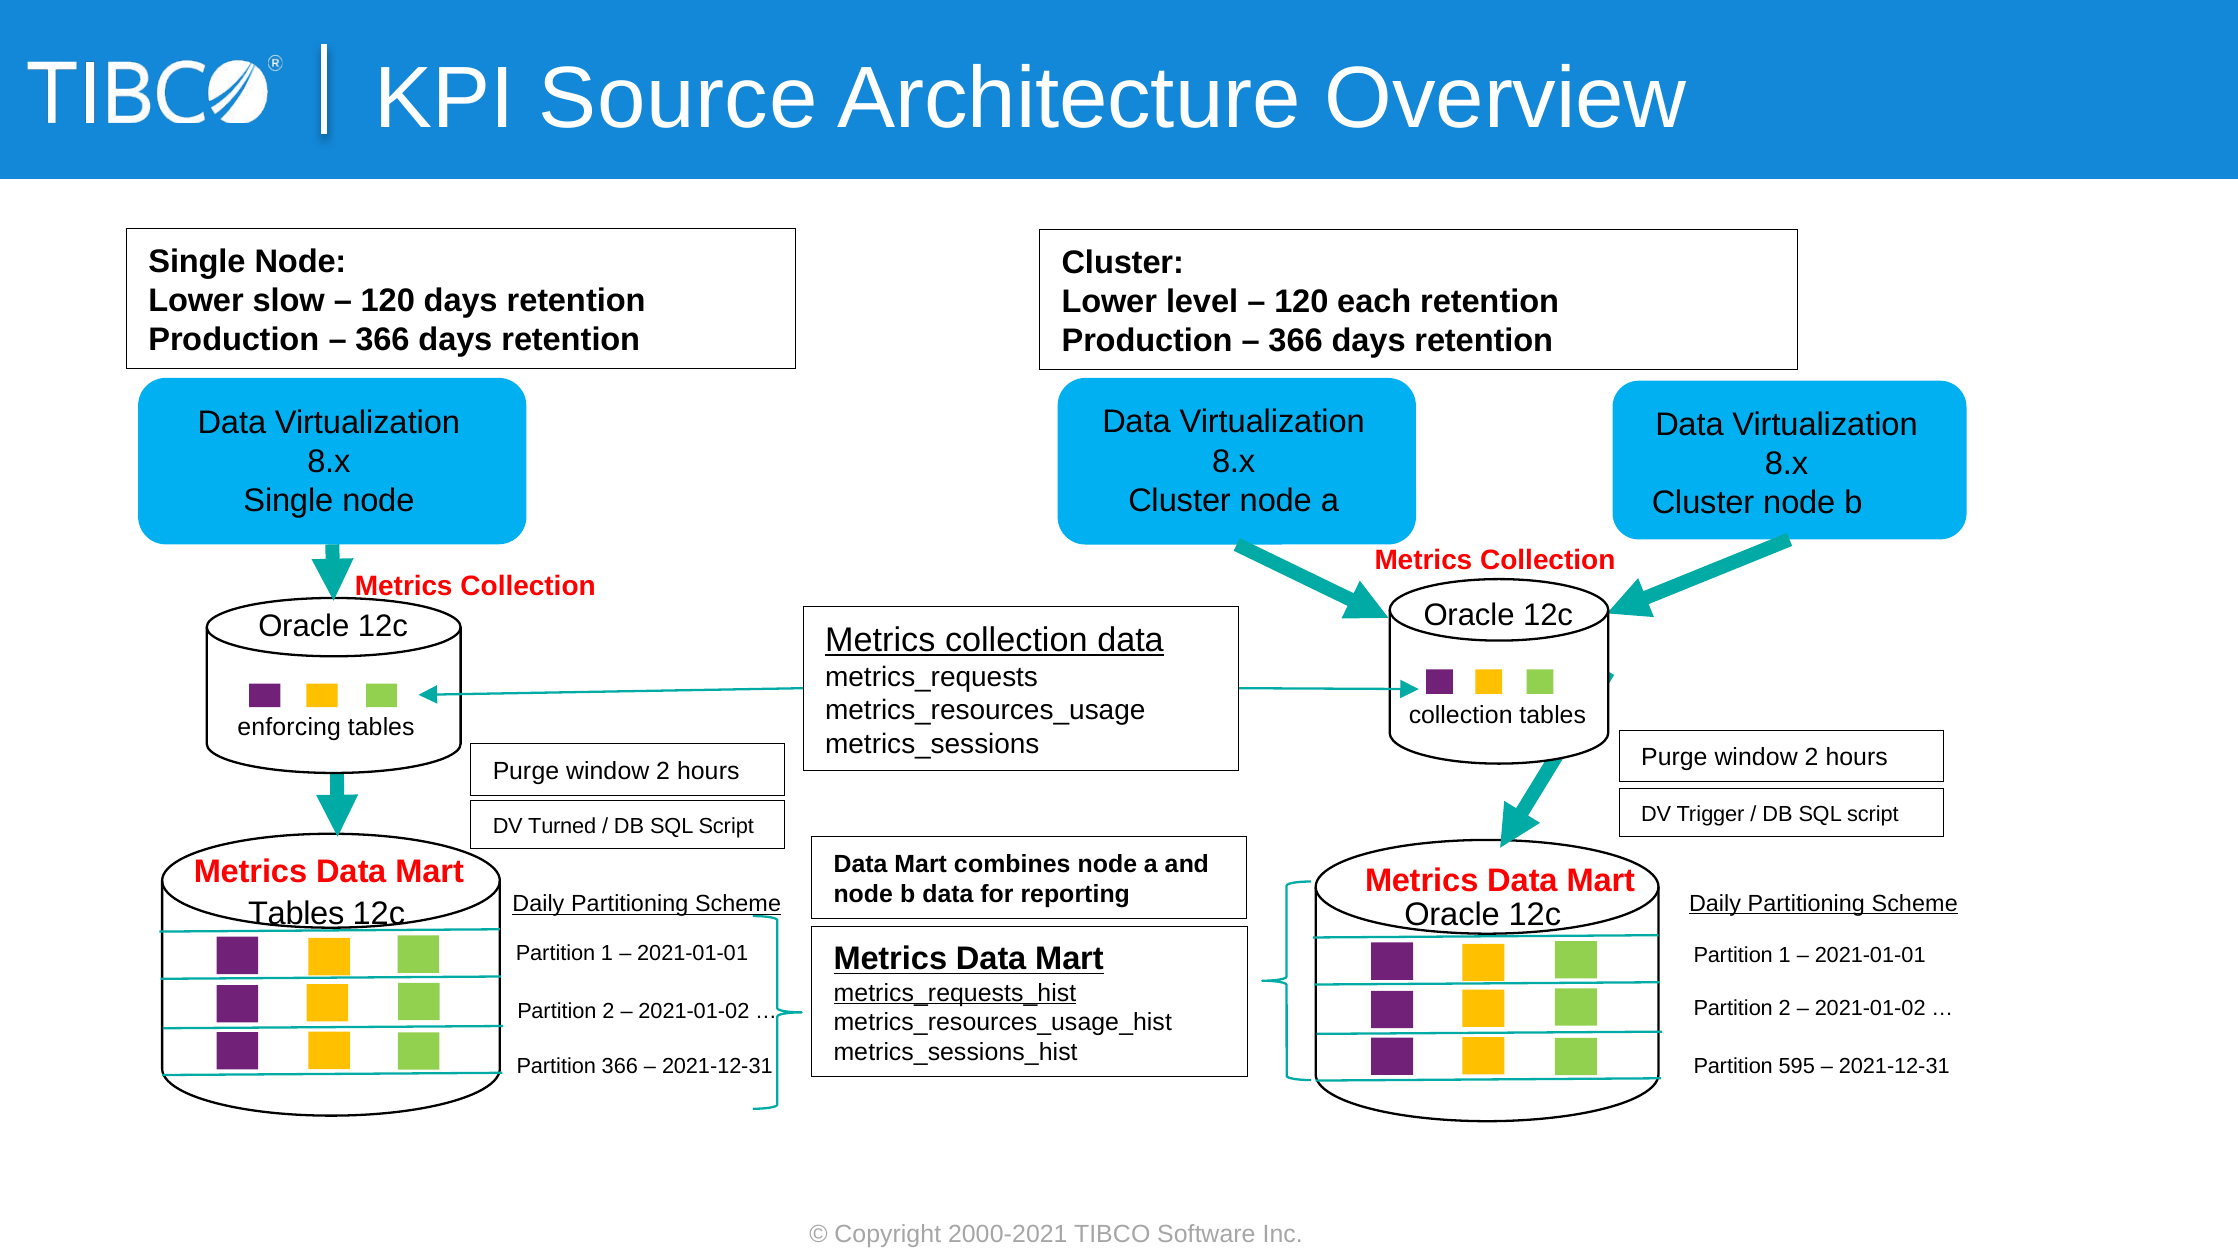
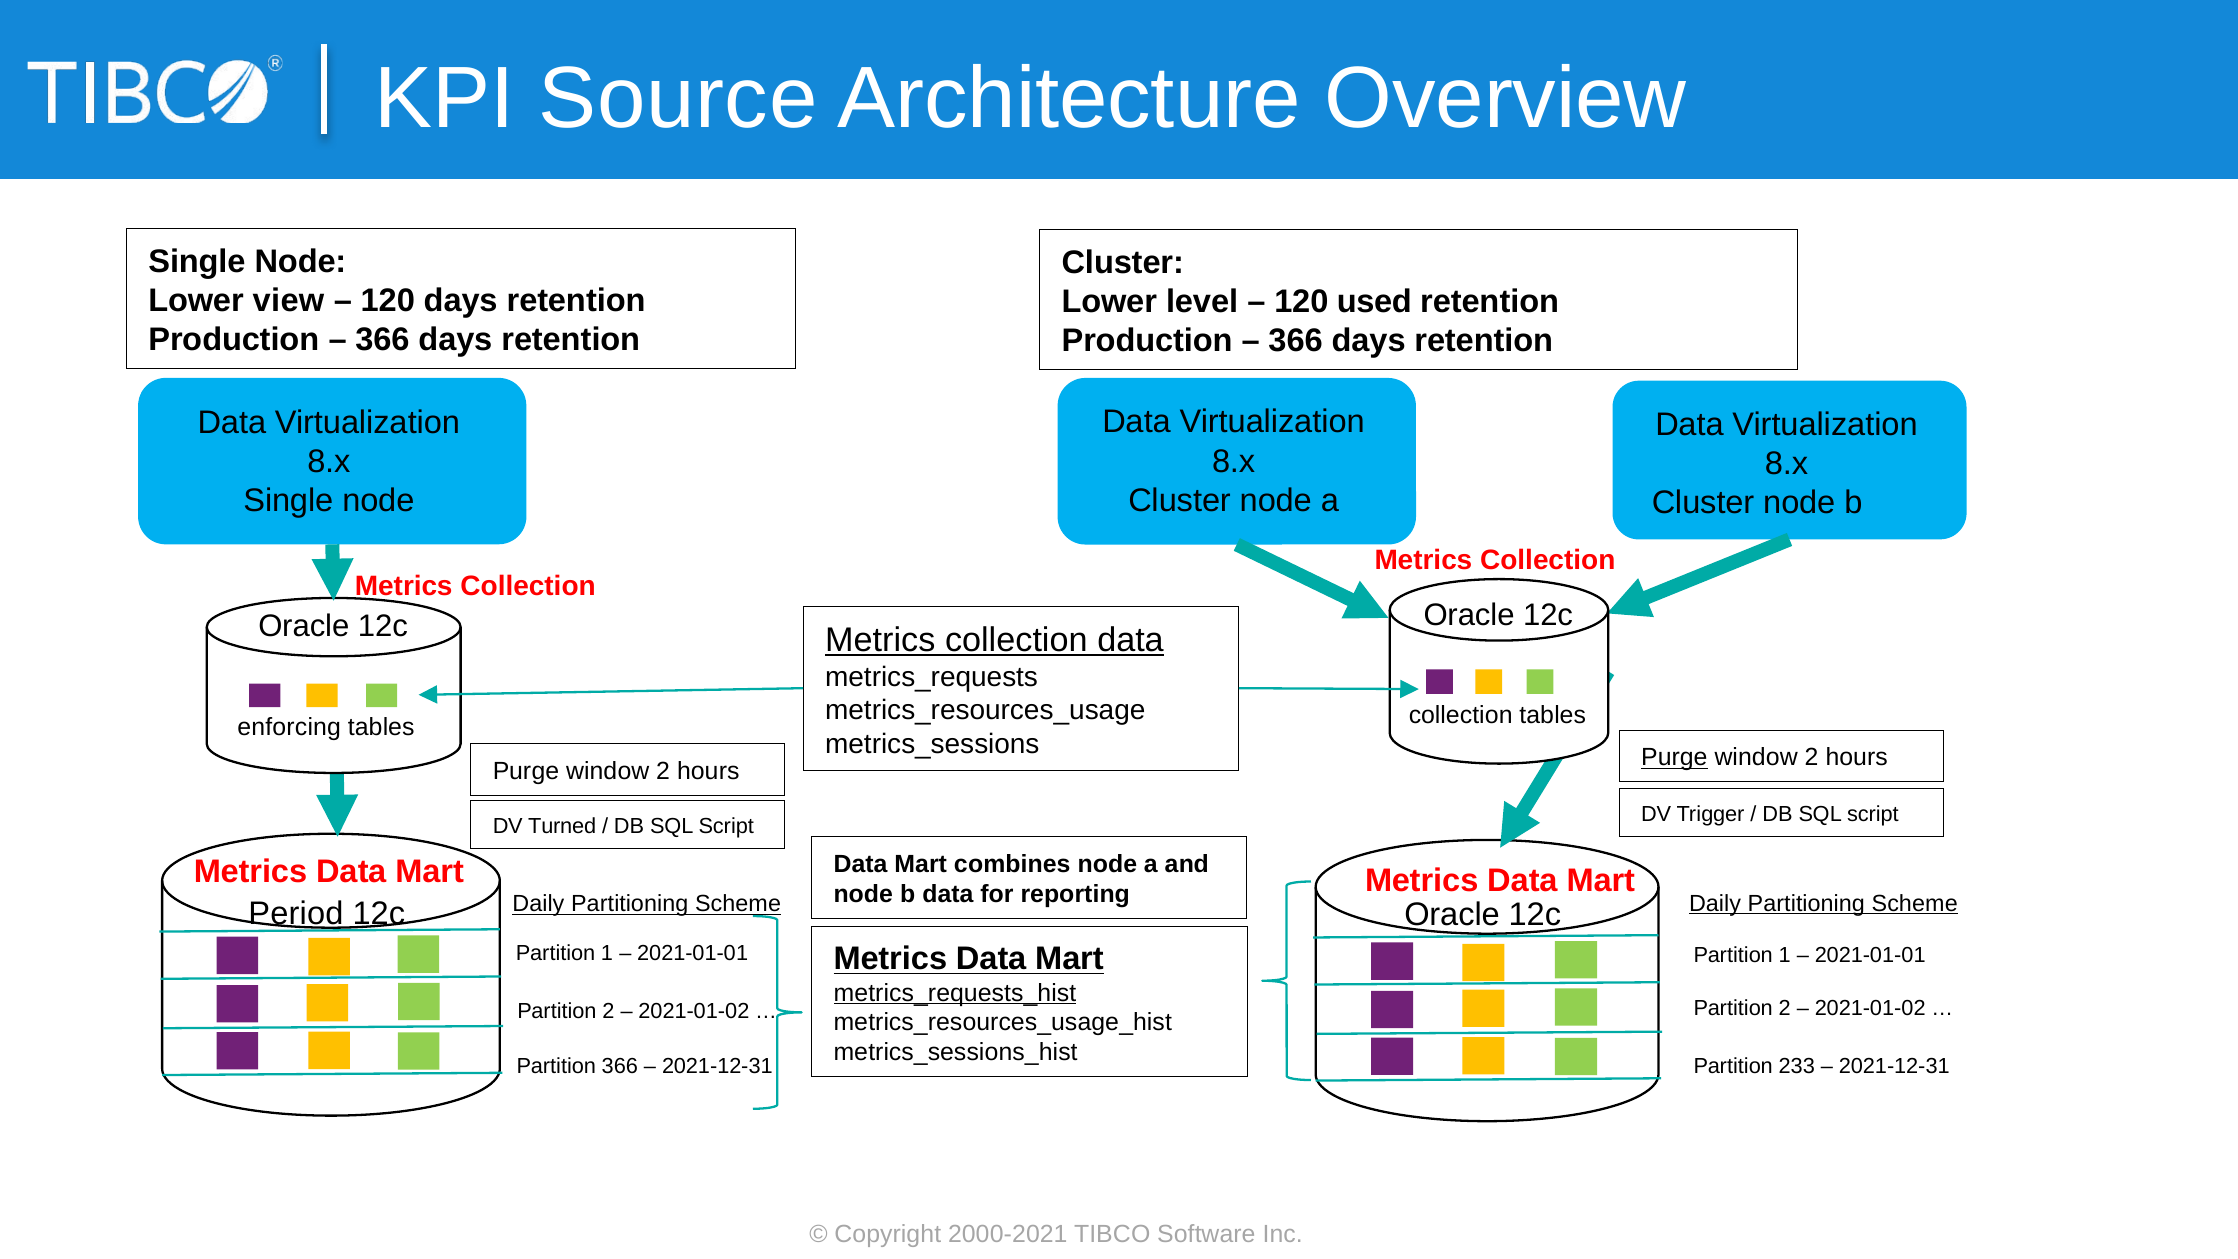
slow: slow -> view
each: each -> used
Purge at (1674, 758) underline: none -> present
Tables at (296, 914): Tables -> Period
595: 595 -> 233
